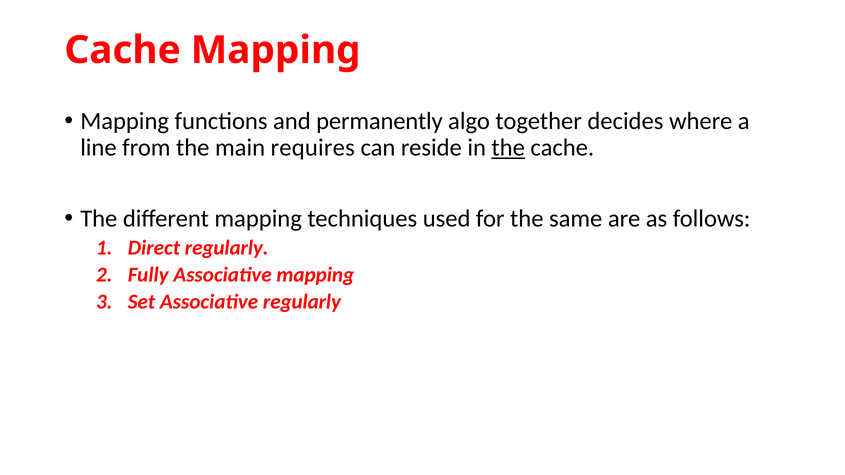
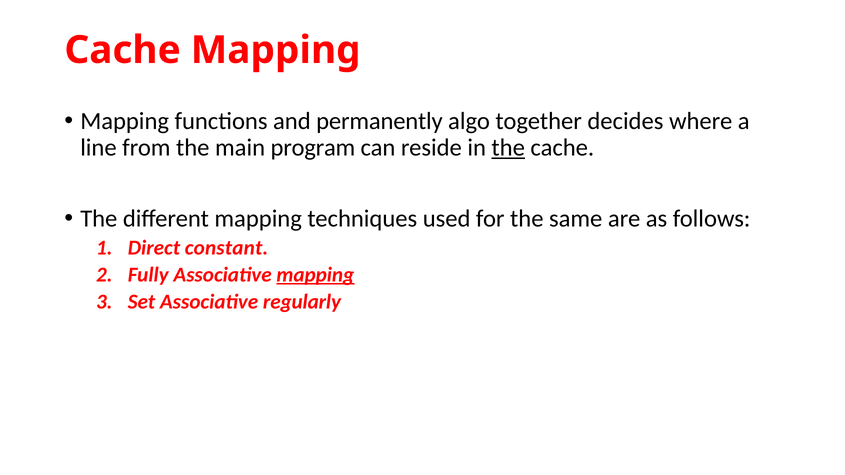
requires: requires -> program
Direct regularly: regularly -> constant
mapping at (315, 275) underline: none -> present
